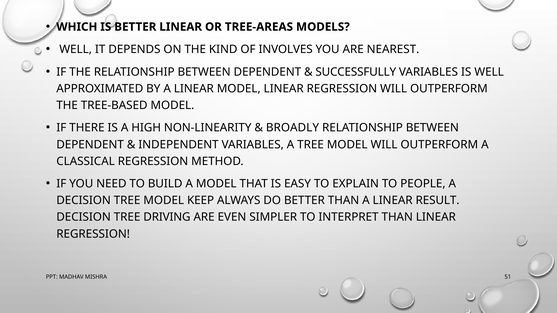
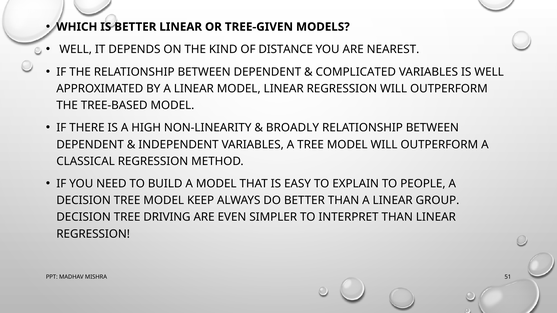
TREE-AREAS: TREE-AREAS -> TREE-GIVEN
INVOLVES: INVOLVES -> DISTANCE
SUCCESSFULLY: SUCCESSFULLY -> COMPLICATED
RESULT: RESULT -> GROUP
